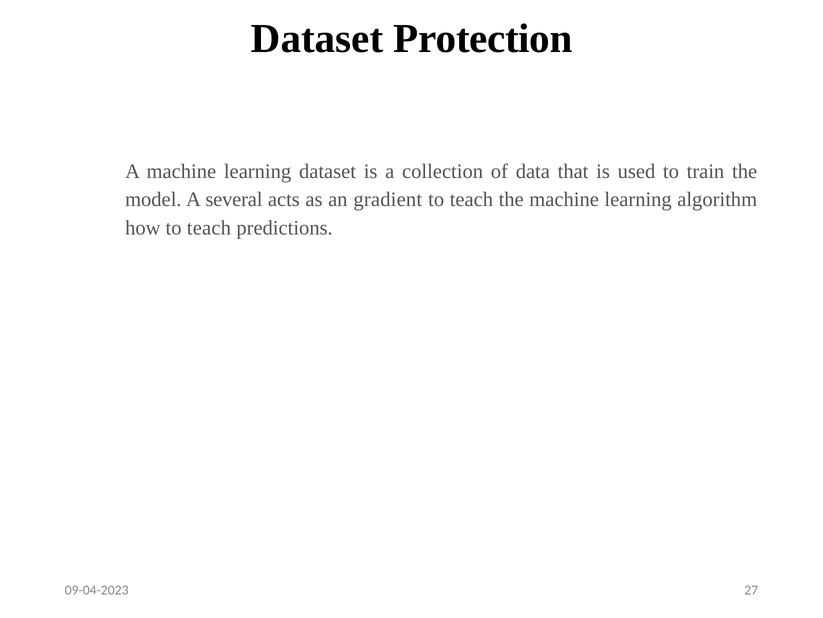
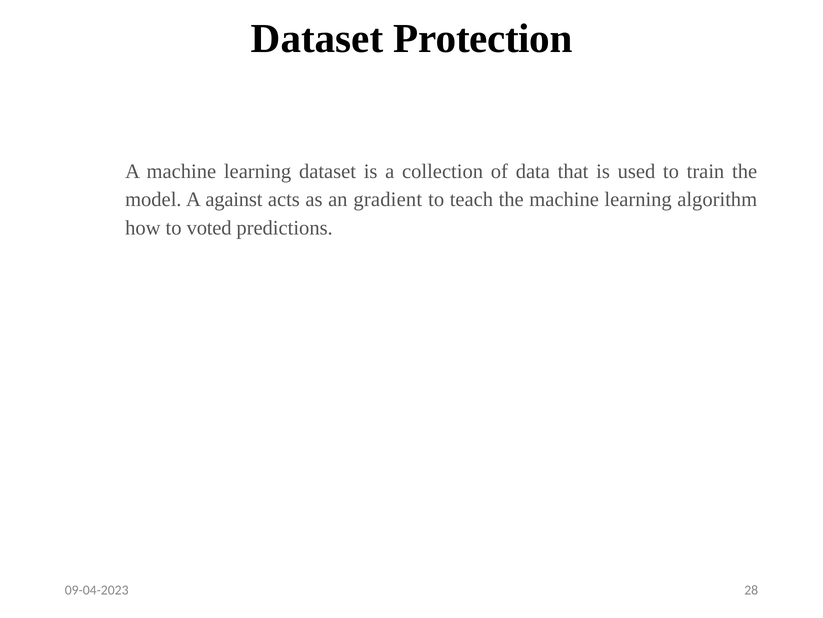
several: several -> against
how to teach: teach -> voted
27: 27 -> 28
